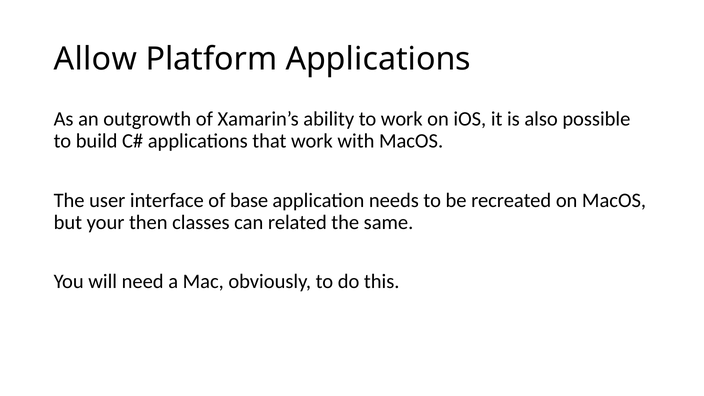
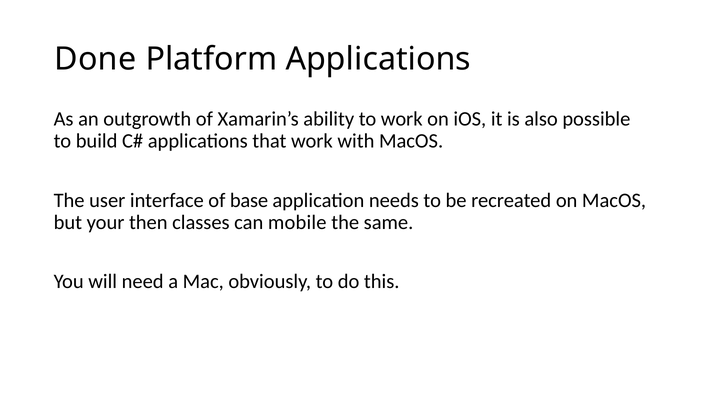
Allow: Allow -> Done
related: related -> mobile
